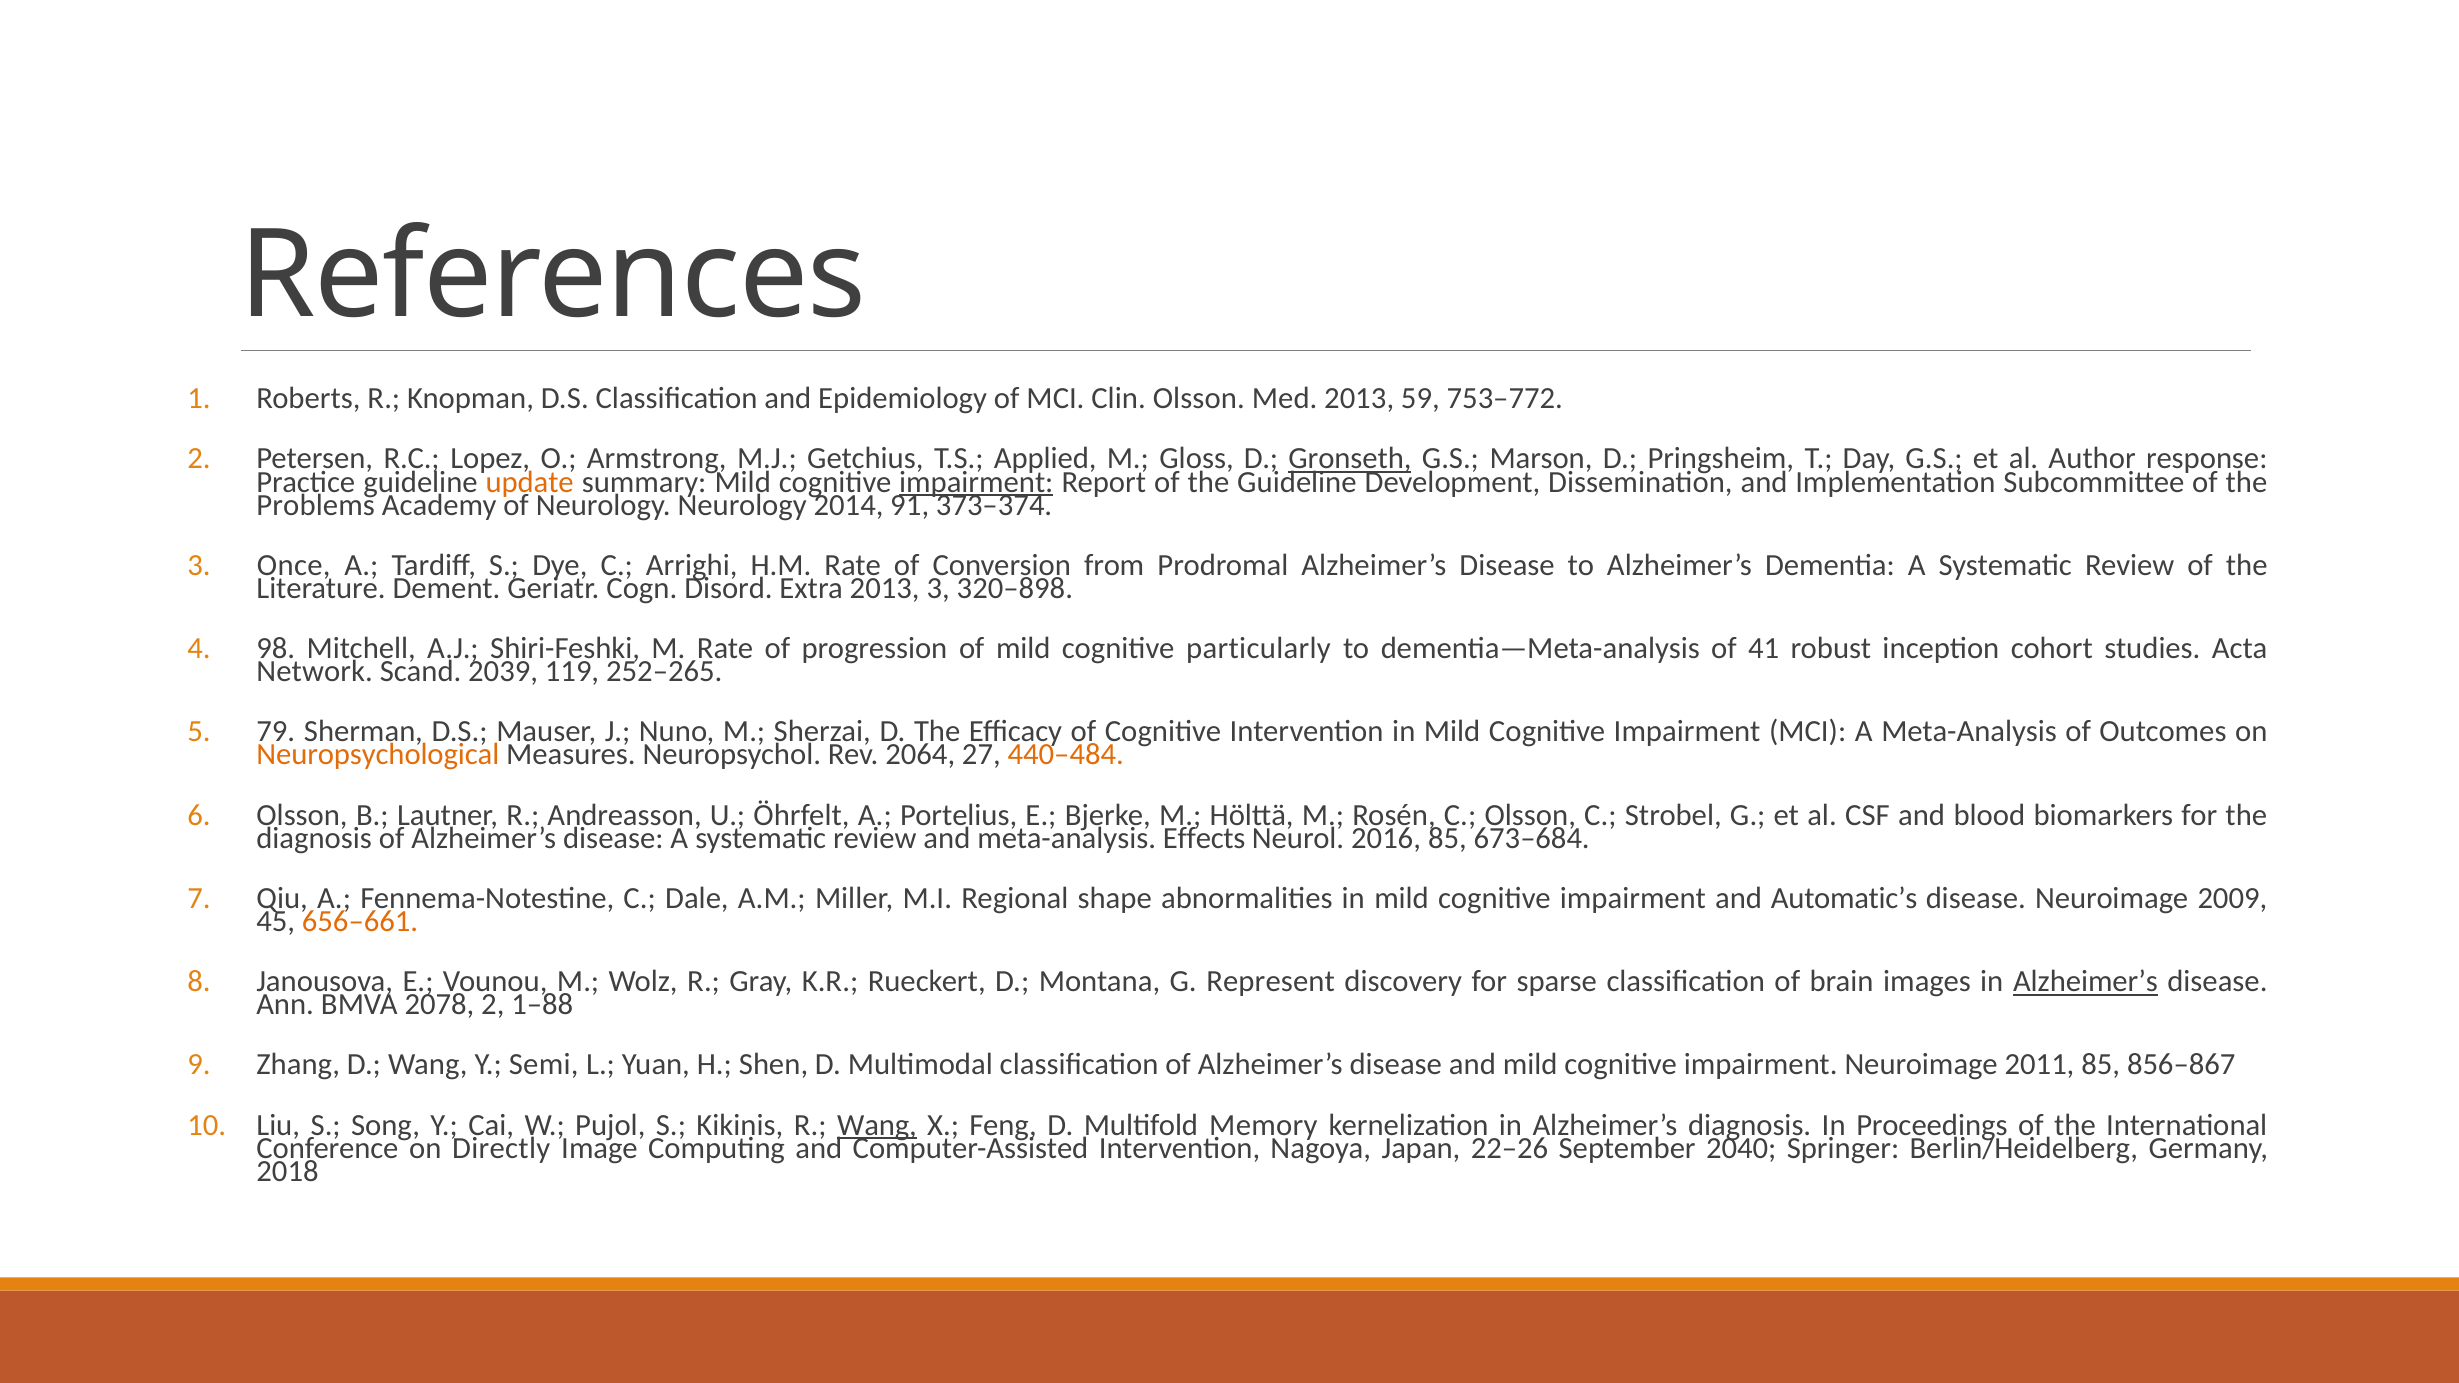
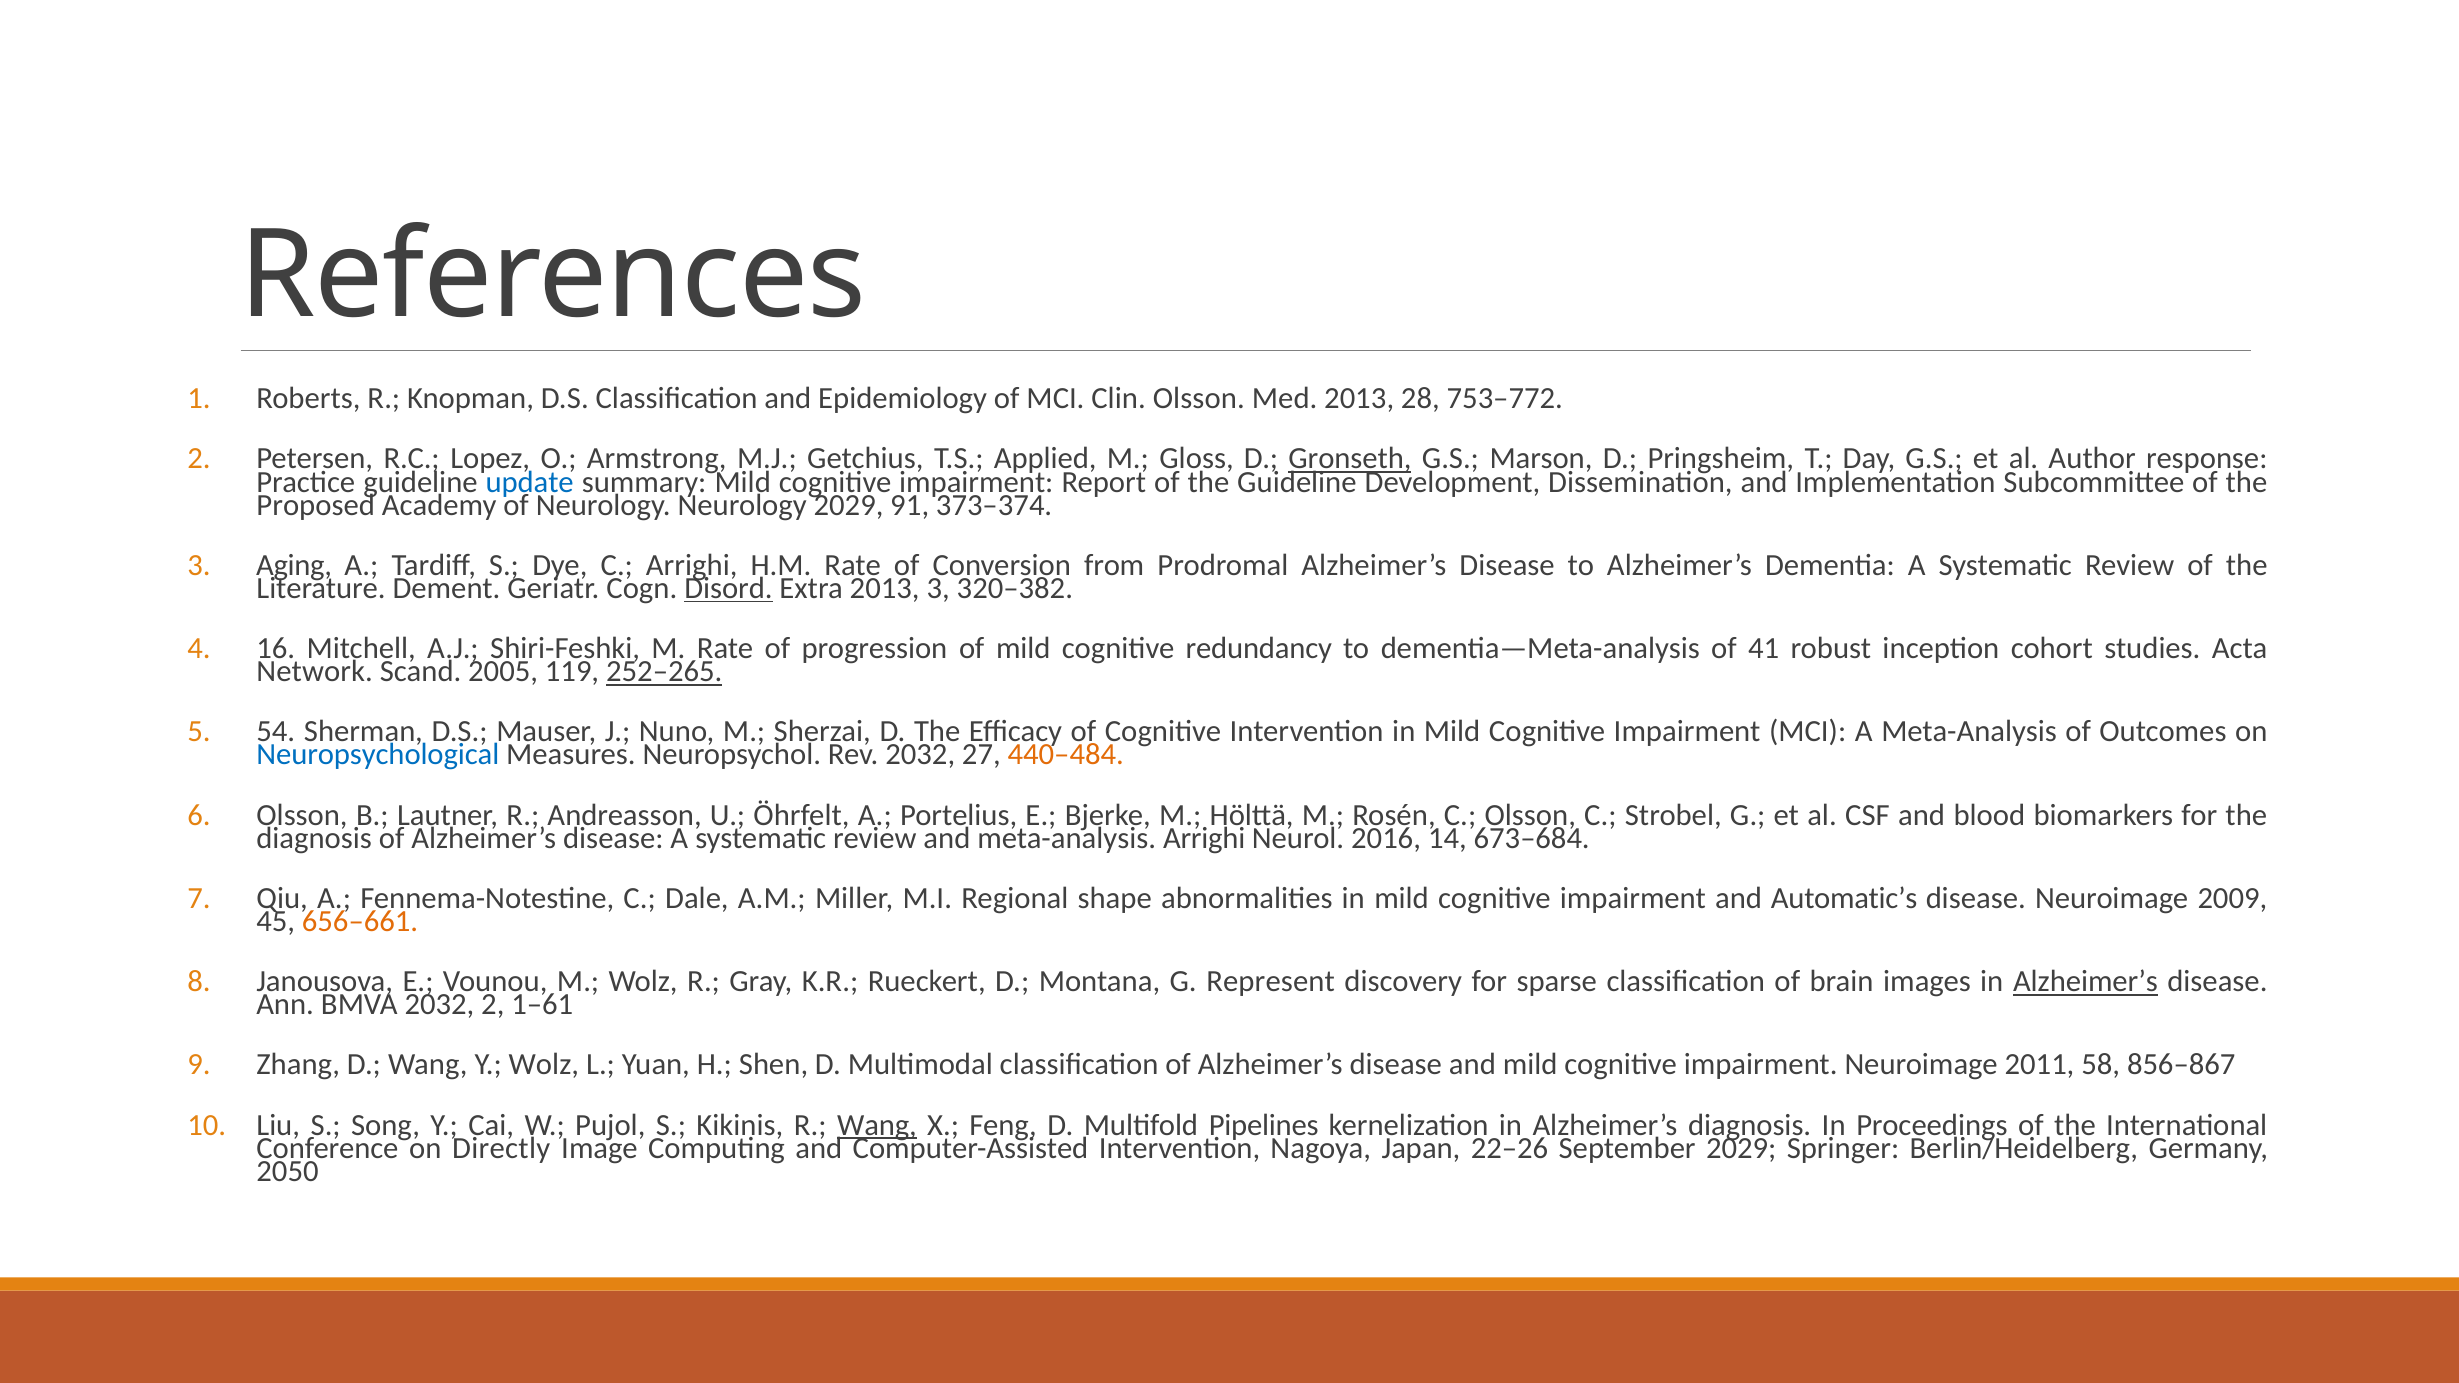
59: 59 -> 28
update colour: orange -> blue
impairment at (976, 482) underline: present -> none
Problems: Problems -> Proposed
Neurology 2014: 2014 -> 2029
Once: Once -> Aging
Disord underline: none -> present
320–898: 320–898 -> 320–382
98: 98 -> 16
particularly: particularly -> redundancy
2039: 2039 -> 2005
252–265 underline: none -> present
79: 79 -> 54
Neuropsychological colour: orange -> blue
Rev 2064: 2064 -> 2032
meta-analysis Effects: Effects -> Arrighi
2016 85: 85 -> 14
BMVA 2078: 2078 -> 2032
1–88: 1–88 -> 1–61
Y Semi: Semi -> Wolz
2011 85: 85 -> 58
Memory: Memory -> Pipelines
September 2040: 2040 -> 2029
2018: 2018 -> 2050
